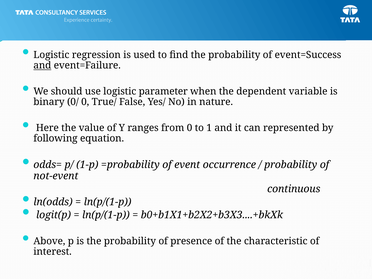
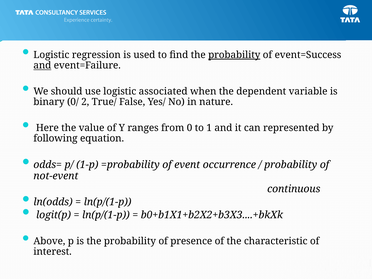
probability at (234, 55) underline: none -> present
parameter: parameter -> associated
0/ 0: 0 -> 2
